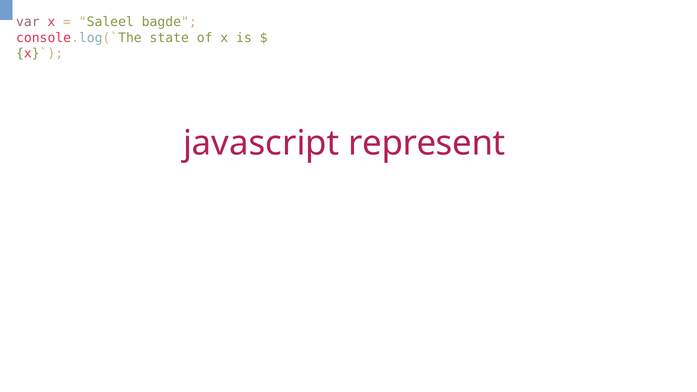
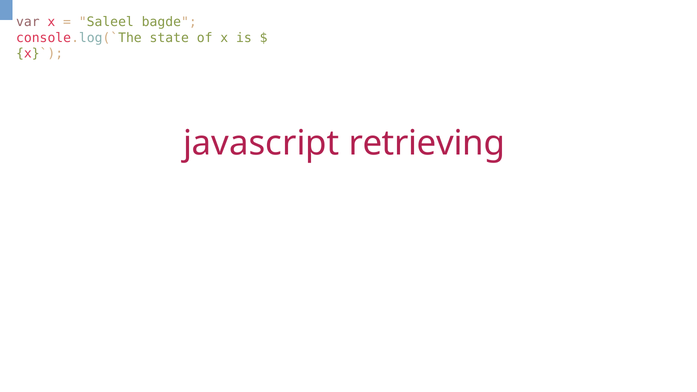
represent: represent -> retrieving
